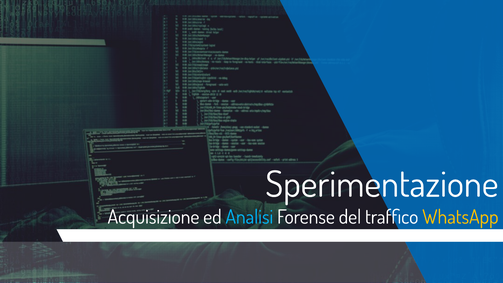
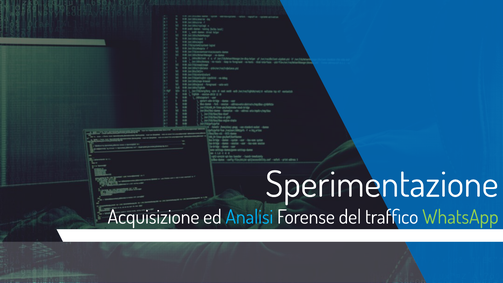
WhatsApp colour: yellow -> light green
